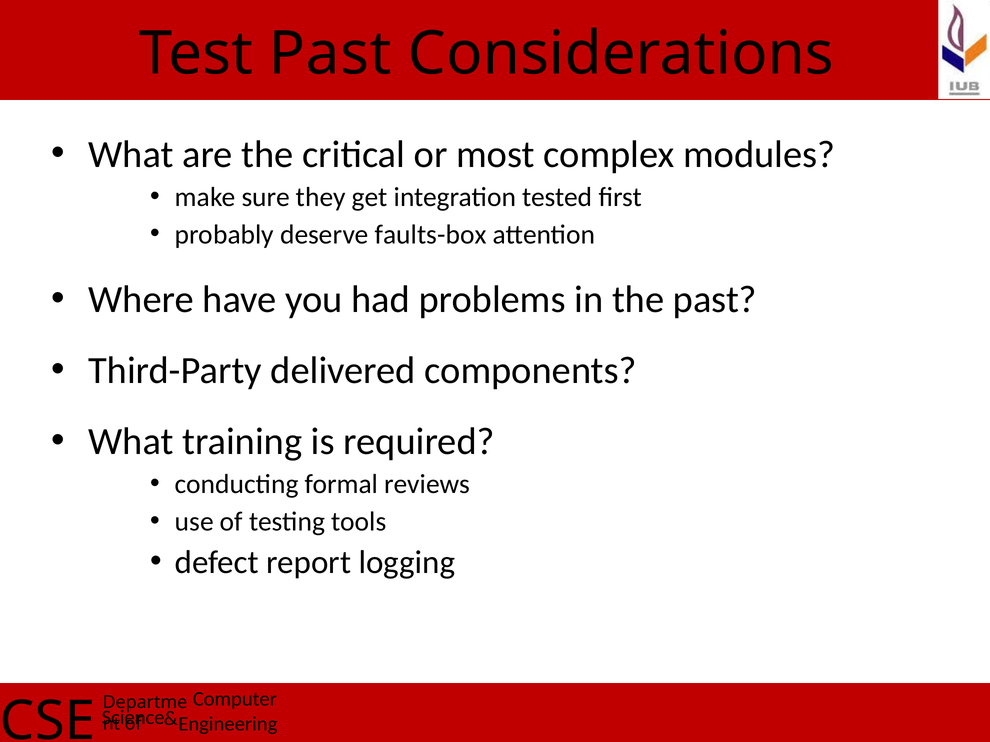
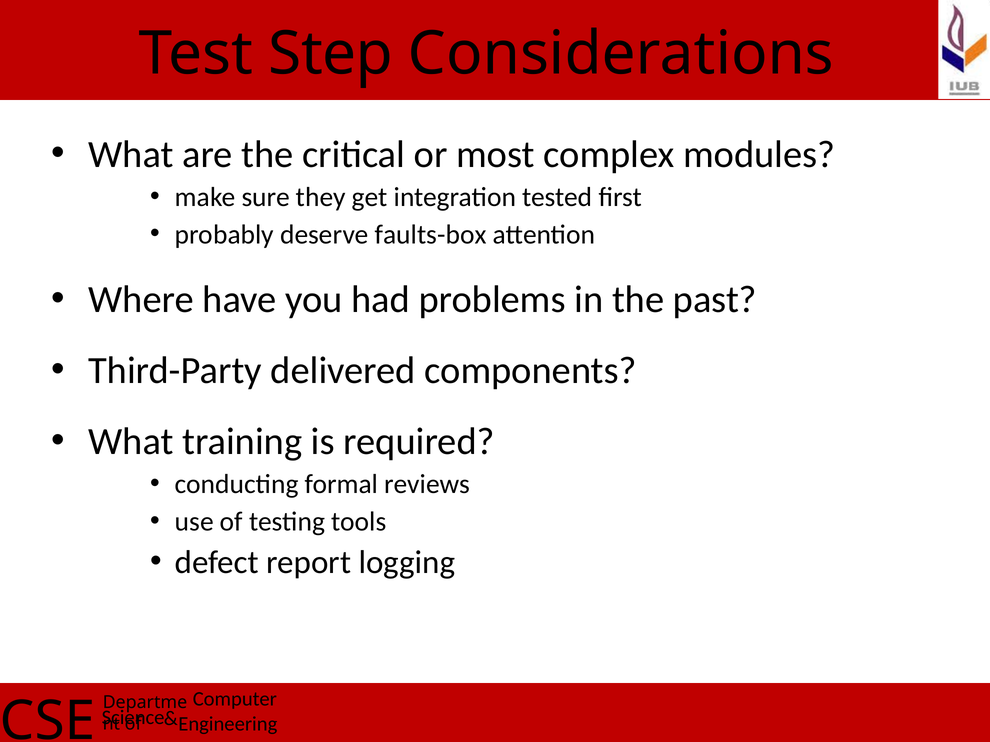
Test Past: Past -> Step
